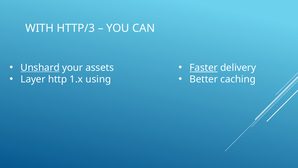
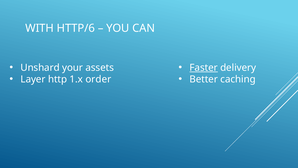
HTTP/3: HTTP/3 -> HTTP/6
Unshard underline: present -> none
using: using -> order
